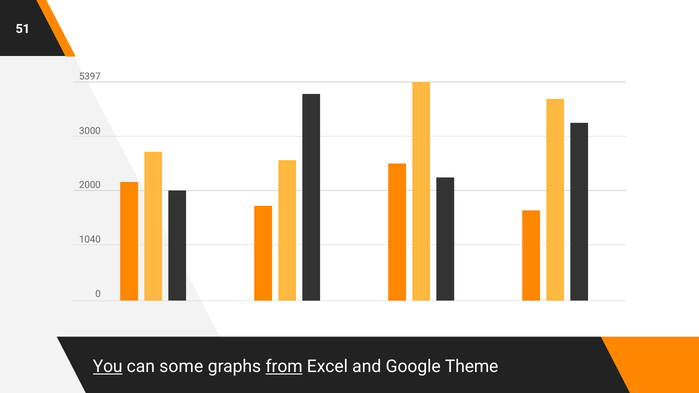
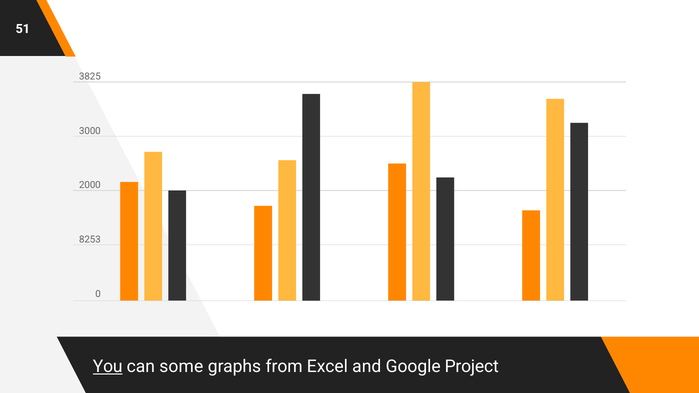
5397: 5397 -> 3825
1040: 1040 -> 8253
from underline: present -> none
Theme: Theme -> Project
